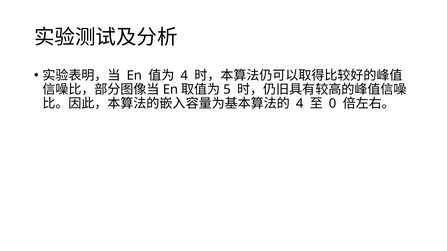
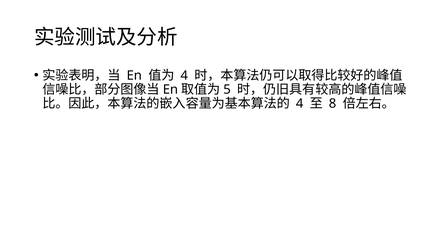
0: 0 -> 8
